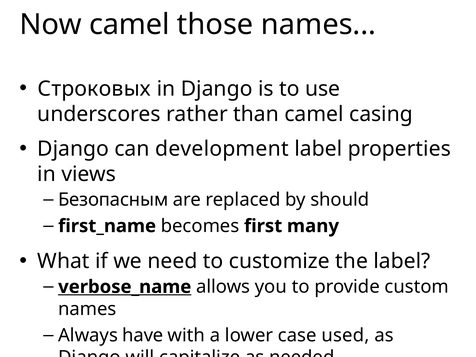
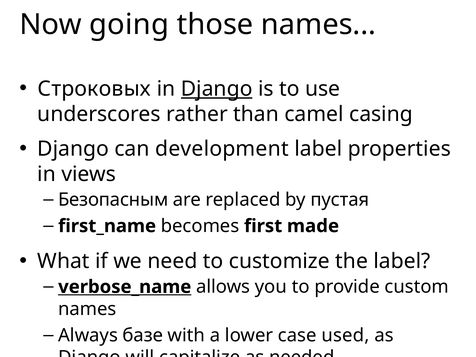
Now camel: camel -> going
Django at (217, 89) underline: none -> present
should: should -> пустая
many: many -> made
have: have -> базе
